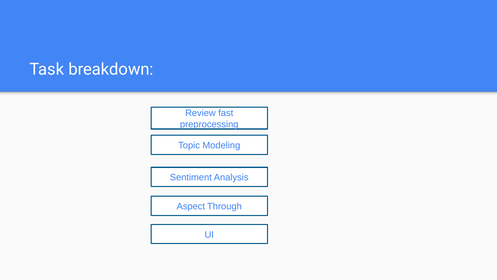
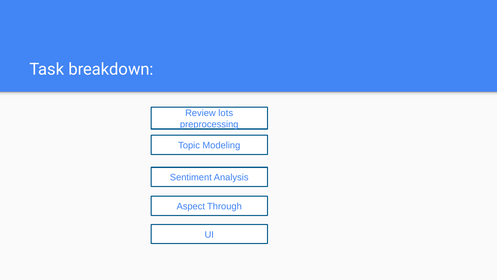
fast: fast -> lots
